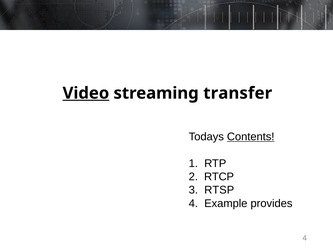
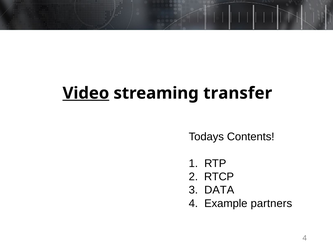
Contents underline: present -> none
RTSP: RTSP -> DATA
provides: provides -> partners
